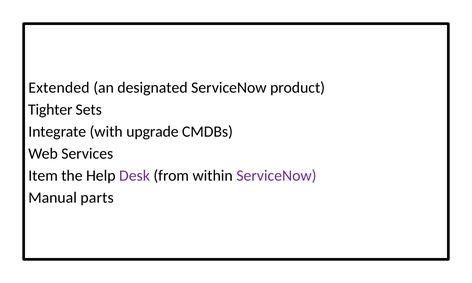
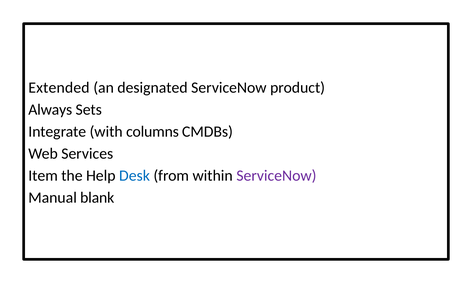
Tighter: Tighter -> Always
upgrade: upgrade -> columns
Desk colour: purple -> blue
parts: parts -> blank
